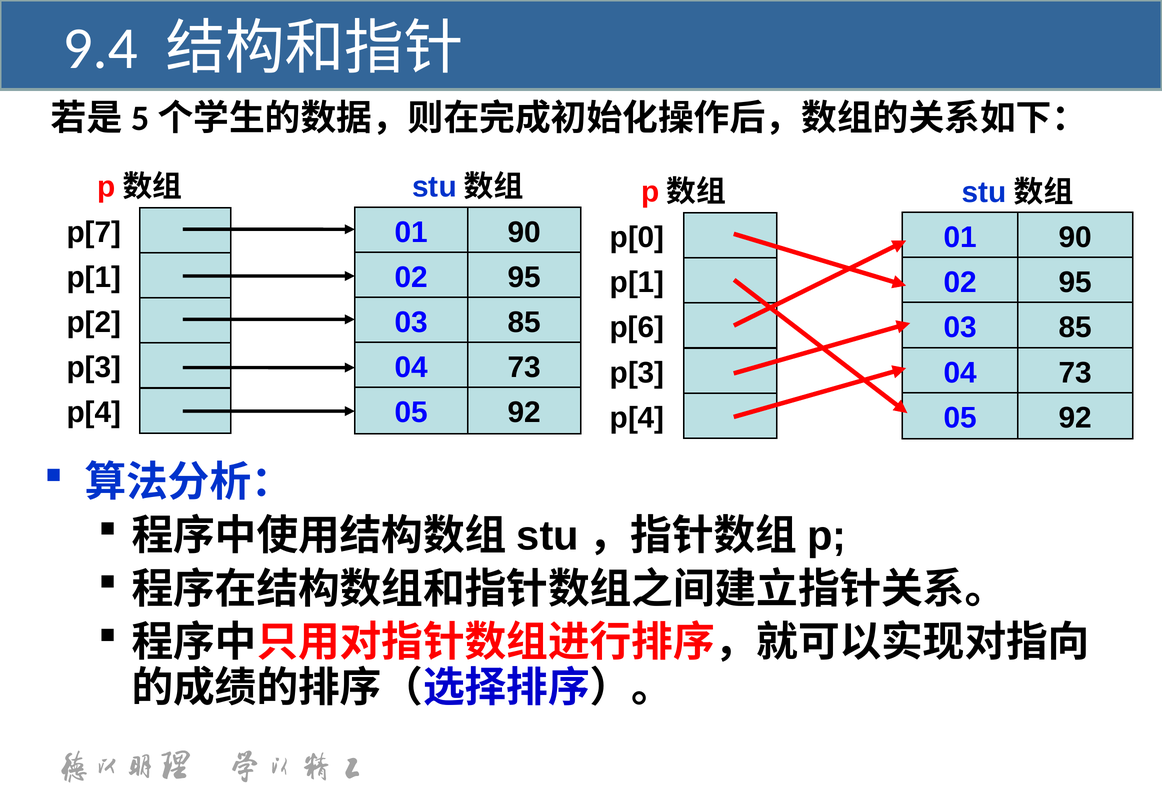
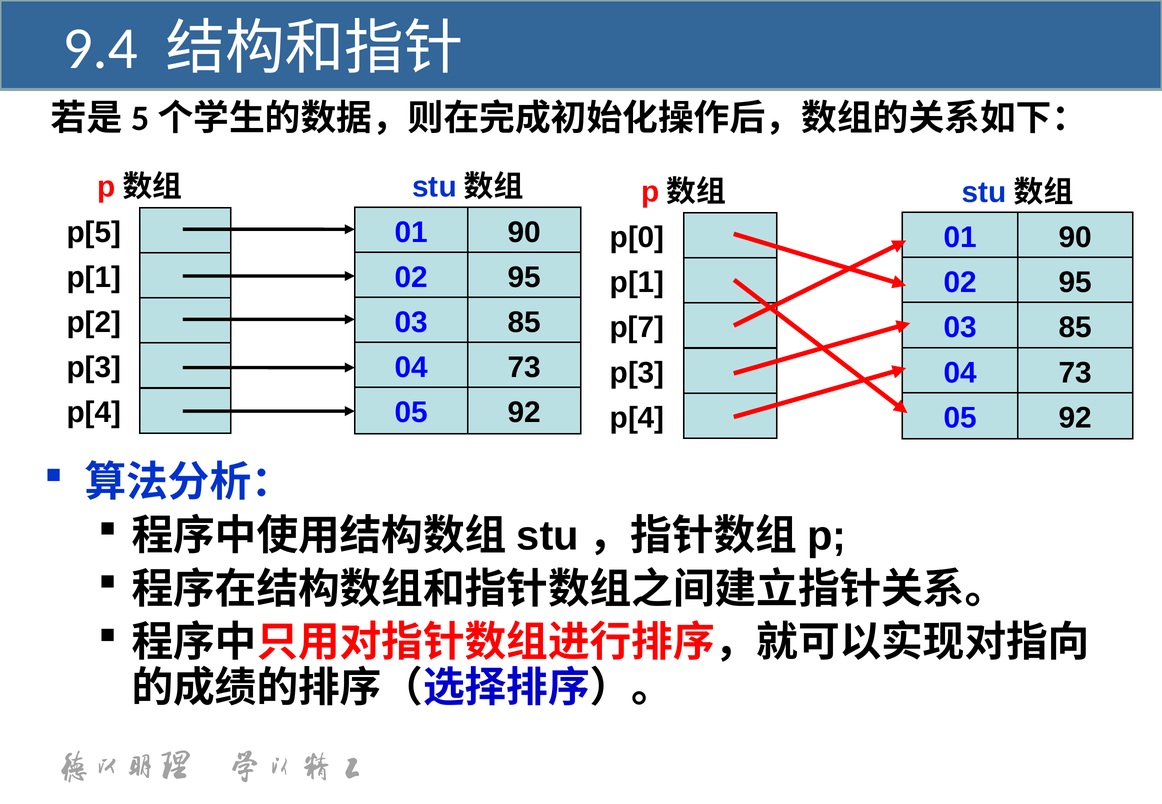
p[7: p[7 -> p[5
p[6: p[6 -> p[7
